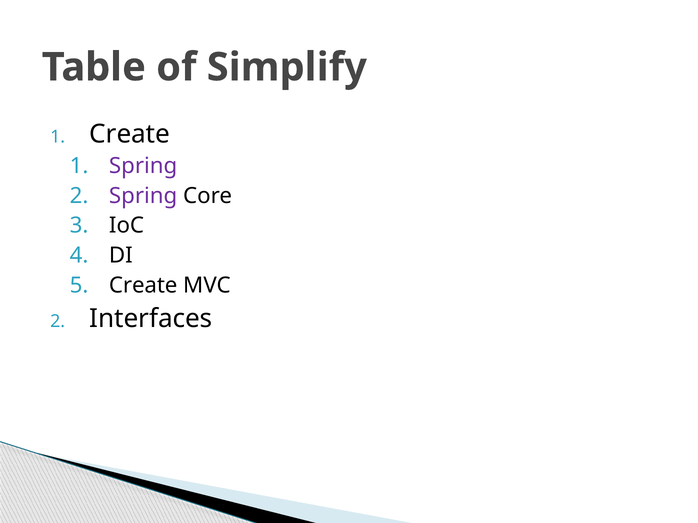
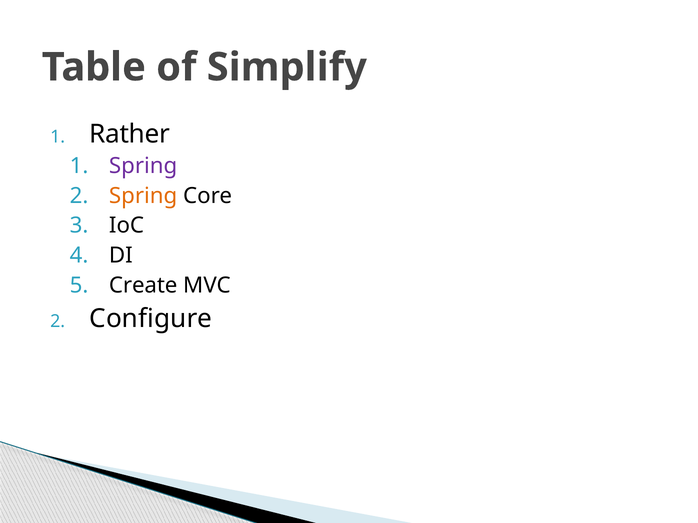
Create at (130, 134): Create -> Rather
Spring at (143, 196) colour: purple -> orange
Interfaces: Interfaces -> Configure
